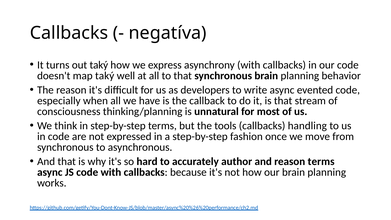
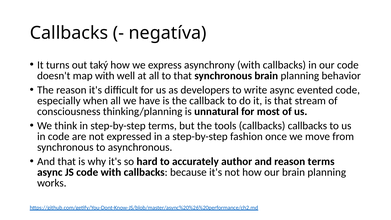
map taký: taký -> with
callbacks handling: handling -> callbacks
